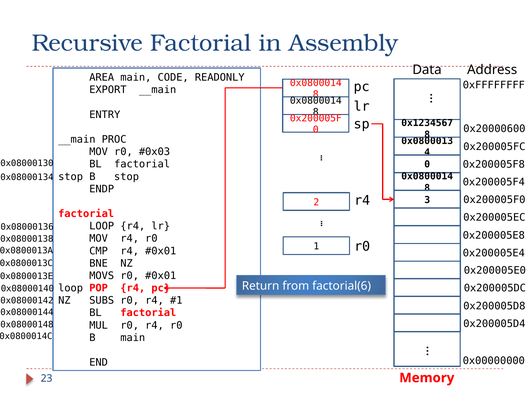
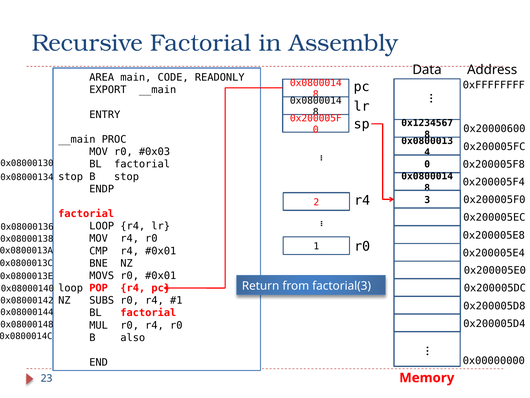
factorial(6: factorial(6 -> factorial(3
B main: main -> also
